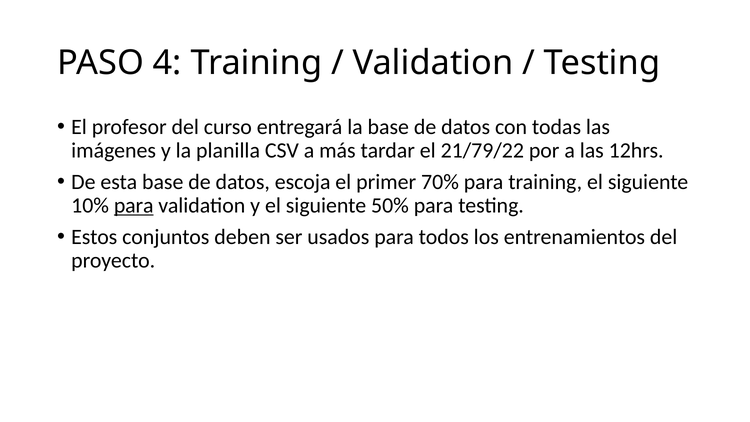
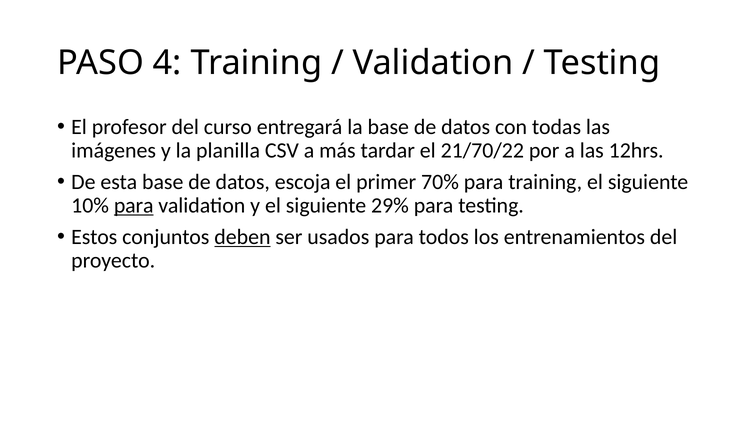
21/79/22: 21/79/22 -> 21/70/22
50%: 50% -> 29%
deben underline: none -> present
